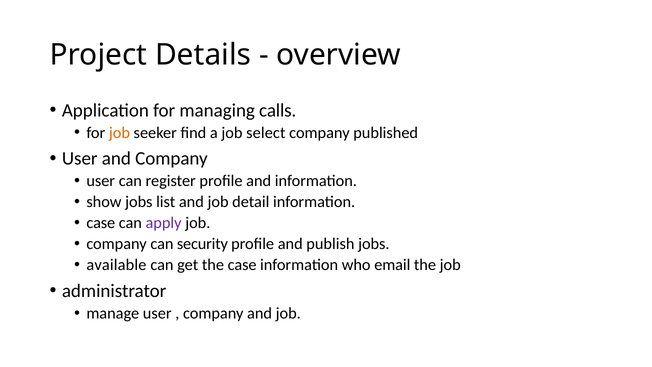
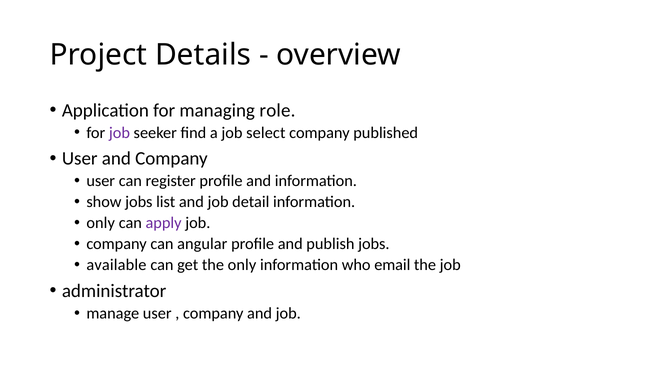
calls: calls -> role
job at (119, 133) colour: orange -> purple
case at (101, 223): case -> only
security: security -> angular
the case: case -> only
